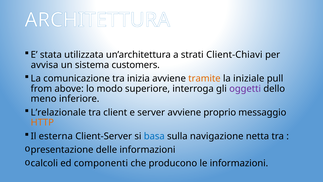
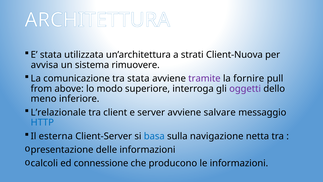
Client-Chiavi: Client-Chiavi -> Client-Nuova
customers: customers -> rimuovere
tra inizia: inizia -> stata
tramite colour: orange -> purple
iniziale: iniziale -> fornire
proprio: proprio -> salvare
HTTP colour: orange -> blue
componenti: componenti -> connessione
